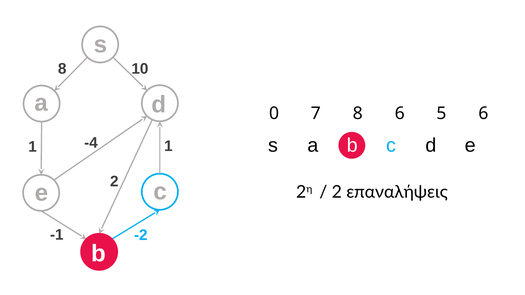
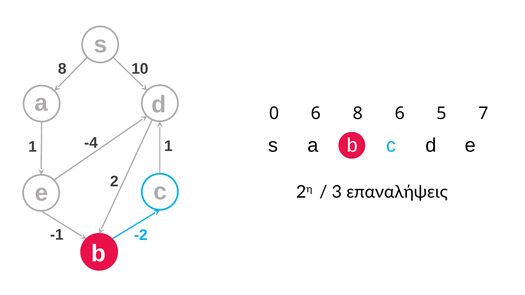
0 7: 7 -> 6
5 6: 6 -> 7
2 at (337, 192): 2 -> 3
